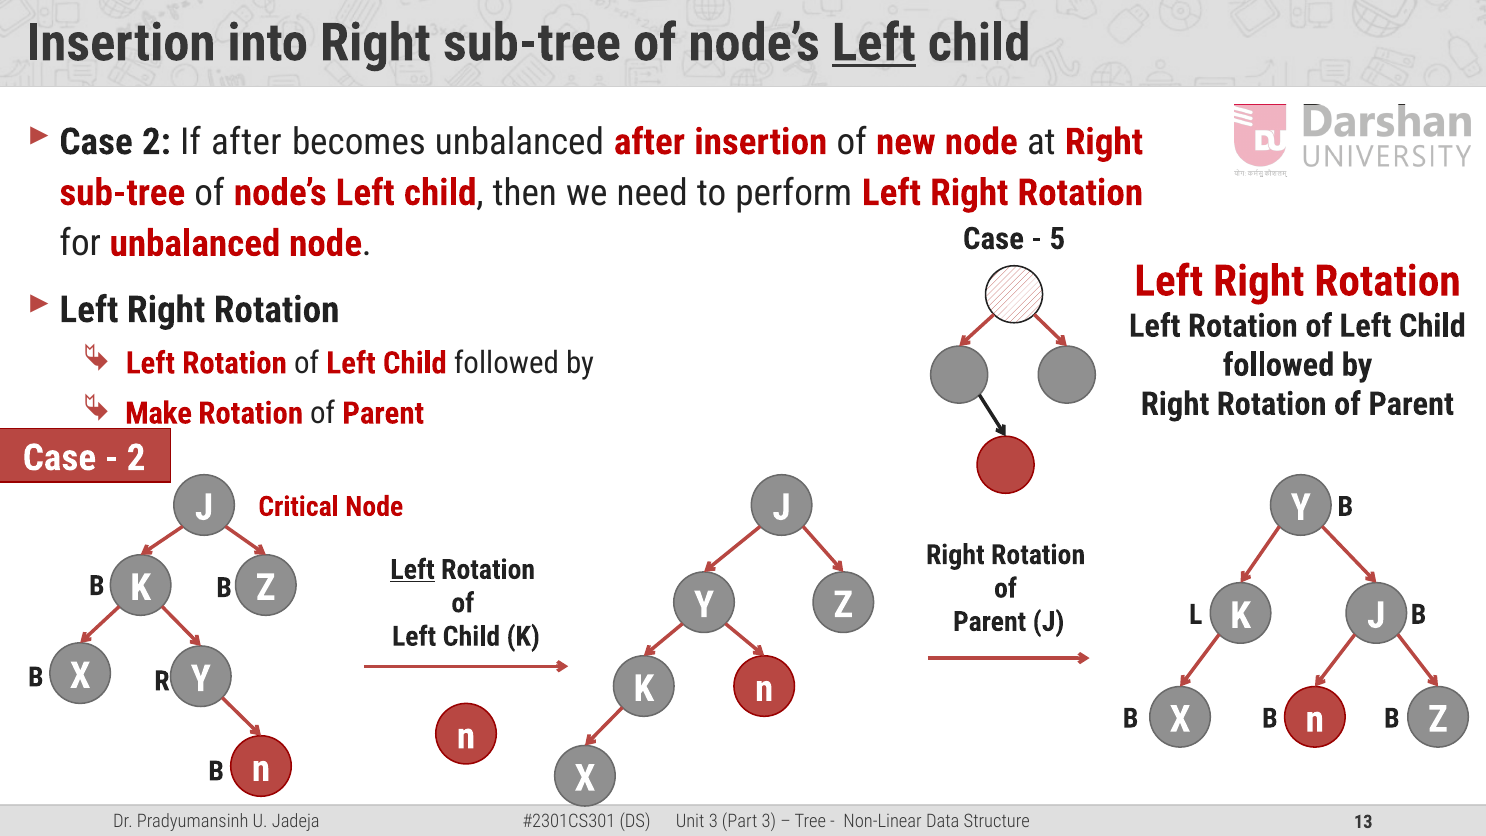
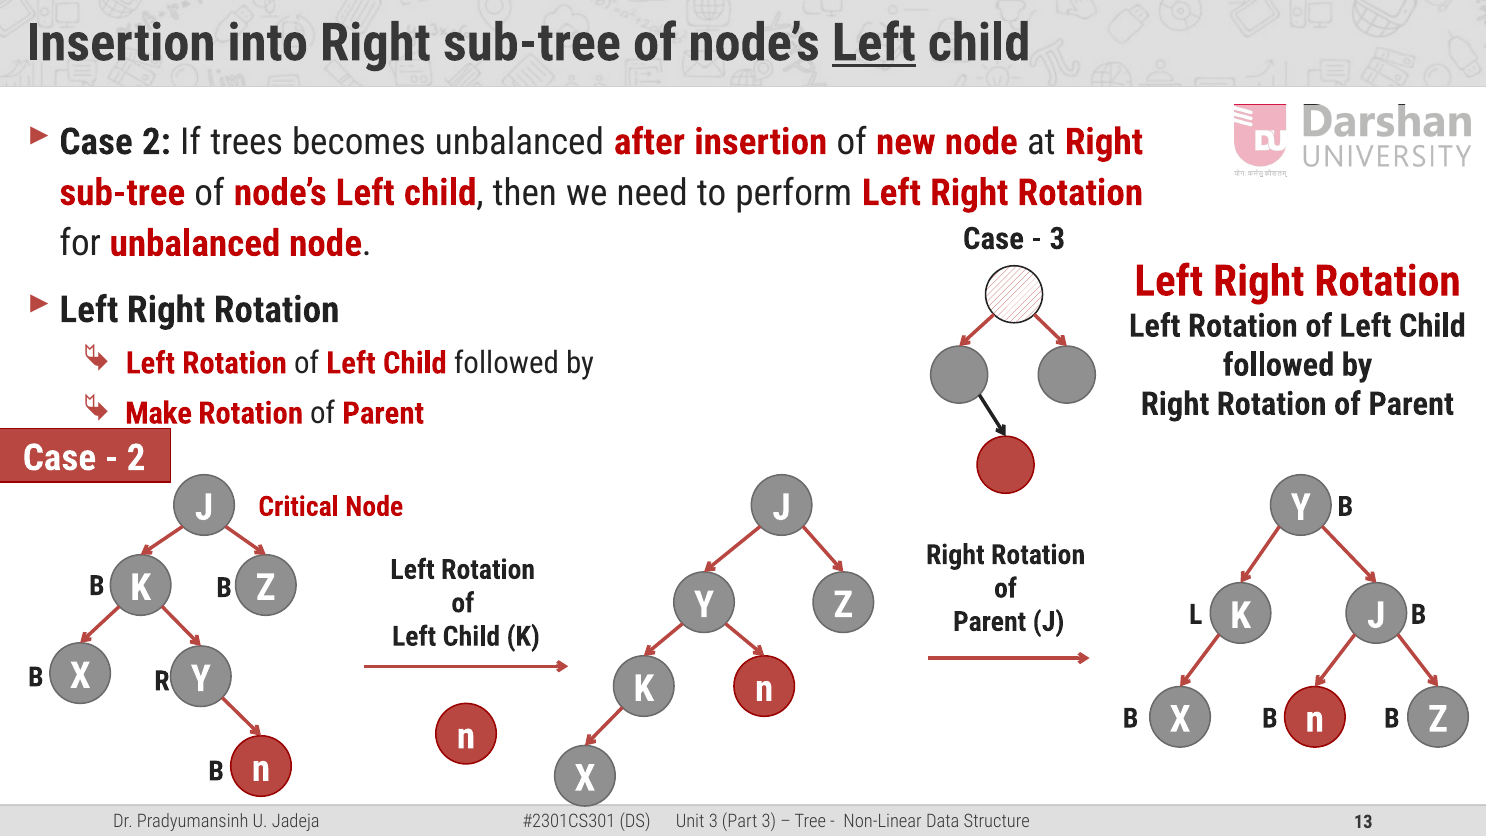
If after: after -> trees
5 at (1057, 239): 5 -> 3
Left at (413, 570) underline: present -> none
